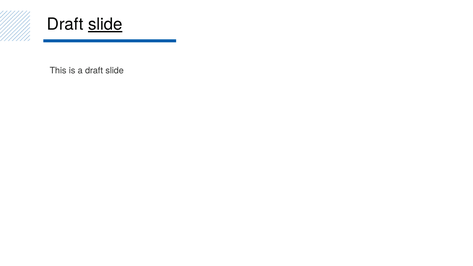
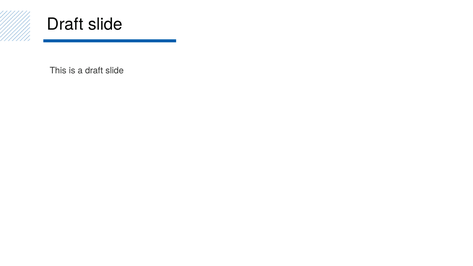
slide at (105, 24) underline: present -> none
